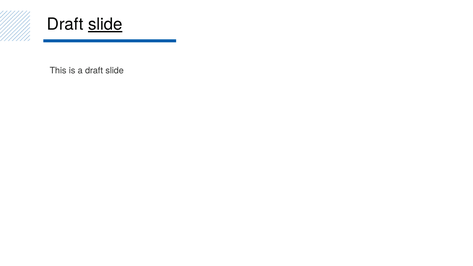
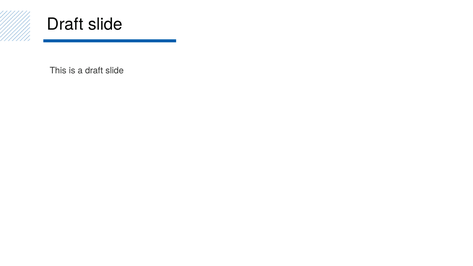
slide at (105, 24) underline: present -> none
